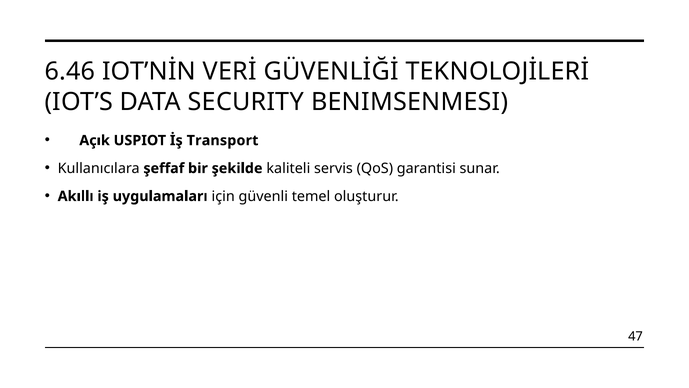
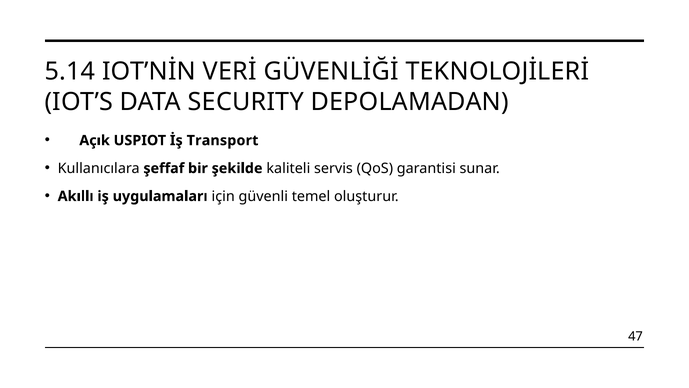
6.46: 6.46 -> 5.14
BENIMSENMESI: BENIMSENMESI -> DEPOLAMADAN
